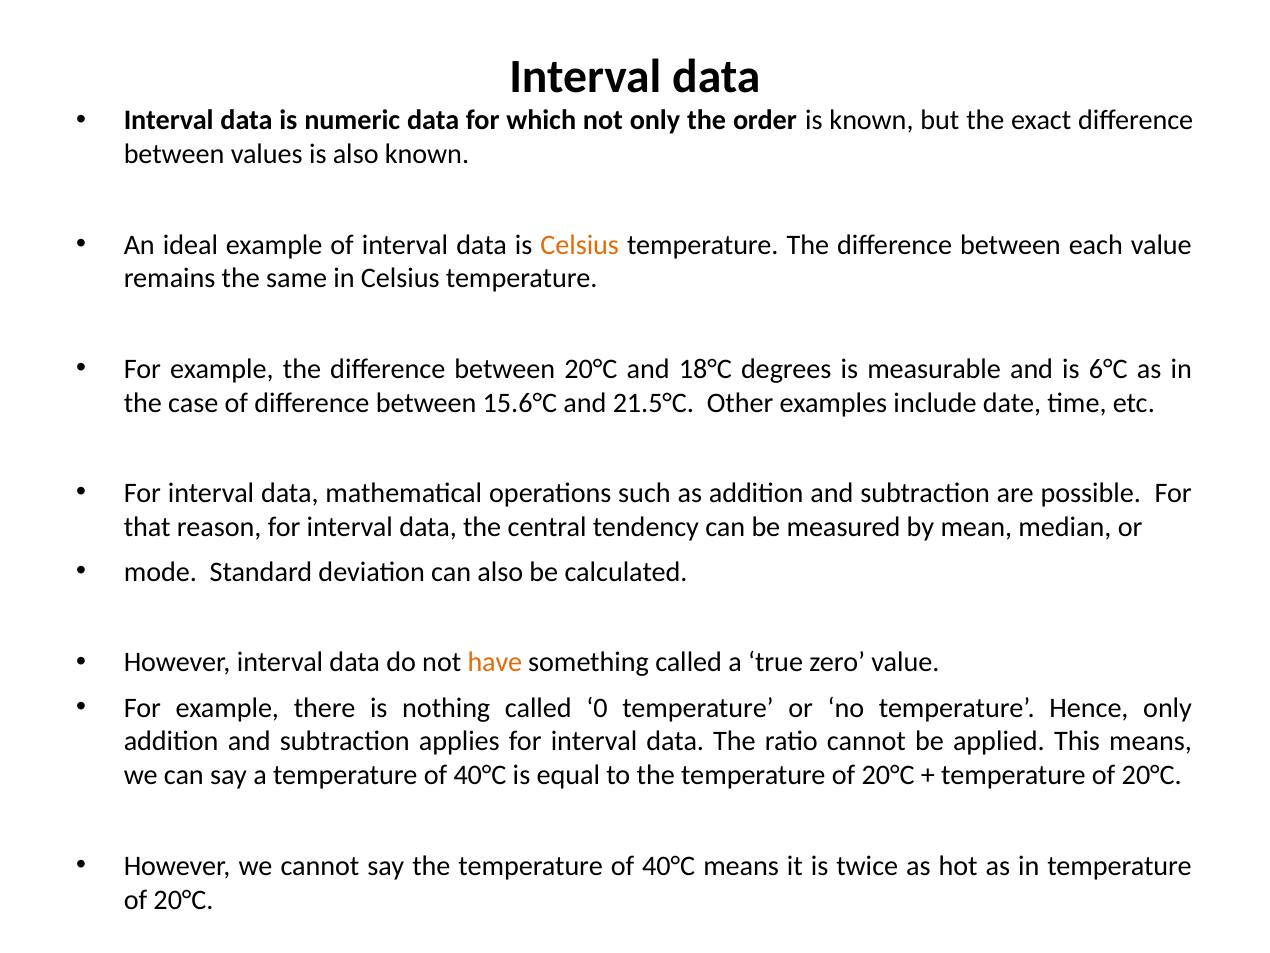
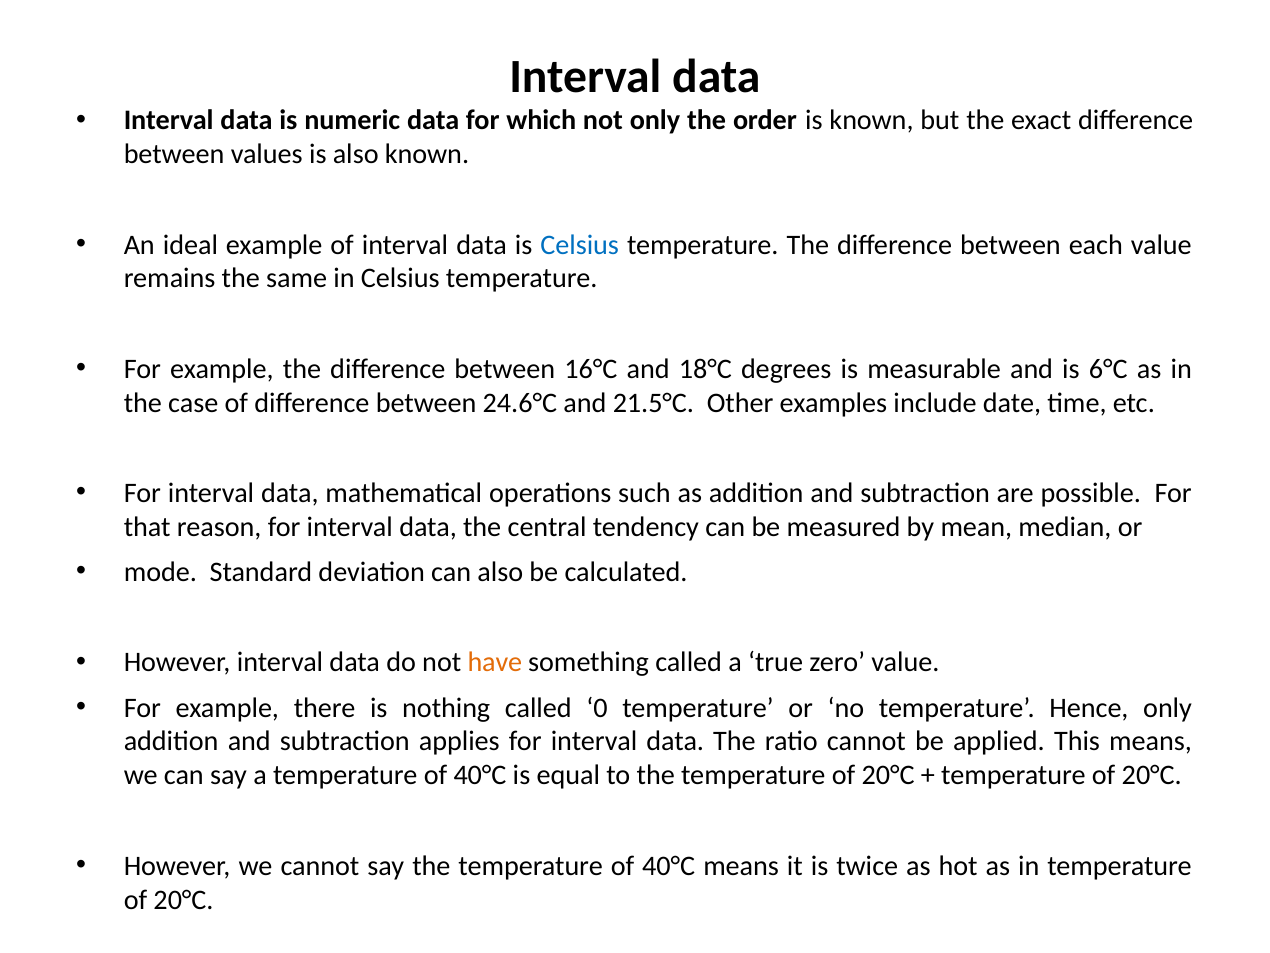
Celsius at (580, 245) colour: orange -> blue
between 20°C: 20°C -> 16°C
15.6°C: 15.6°C -> 24.6°C
